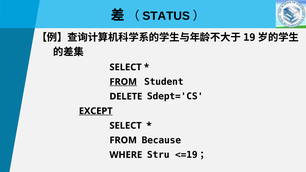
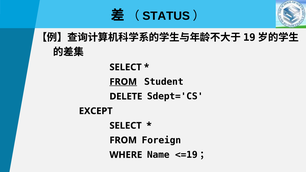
EXCEPT underline: present -> none
Because: Because -> Foreign
Stru: Stru -> Name
